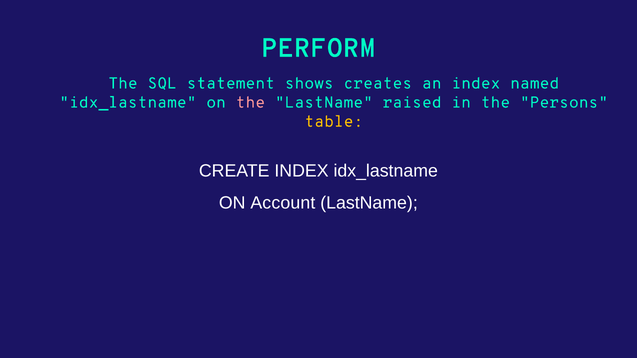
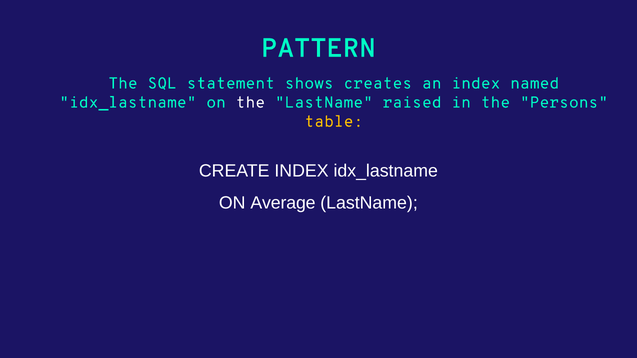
PERFORM: PERFORM -> PATTERN
the at (250, 102) colour: pink -> white
Account: Account -> Average
